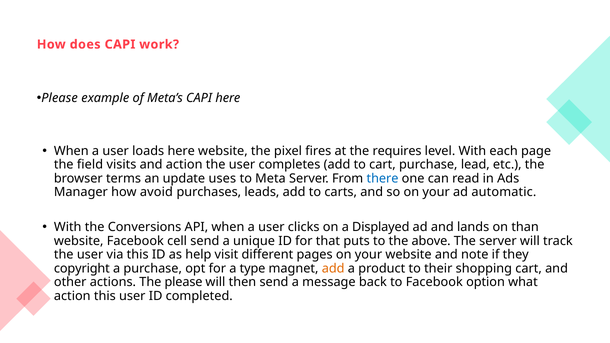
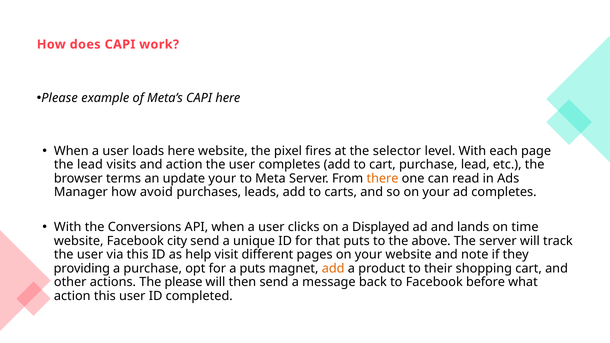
requires: requires -> selector
the field: field -> lead
update uses: uses -> your
there colour: blue -> orange
ad automatic: automatic -> completes
than: than -> time
cell: cell -> city
copyright: copyright -> providing
a type: type -> puts
option: option -> before
